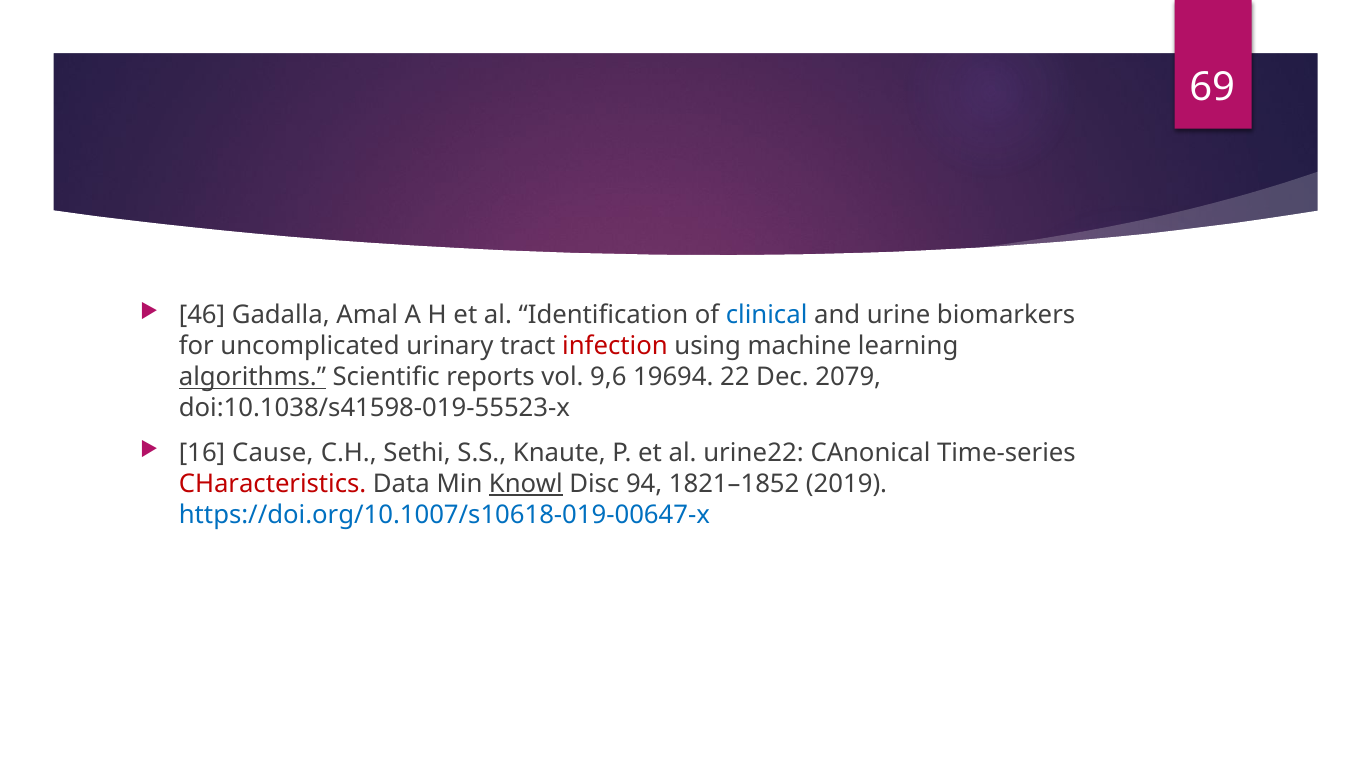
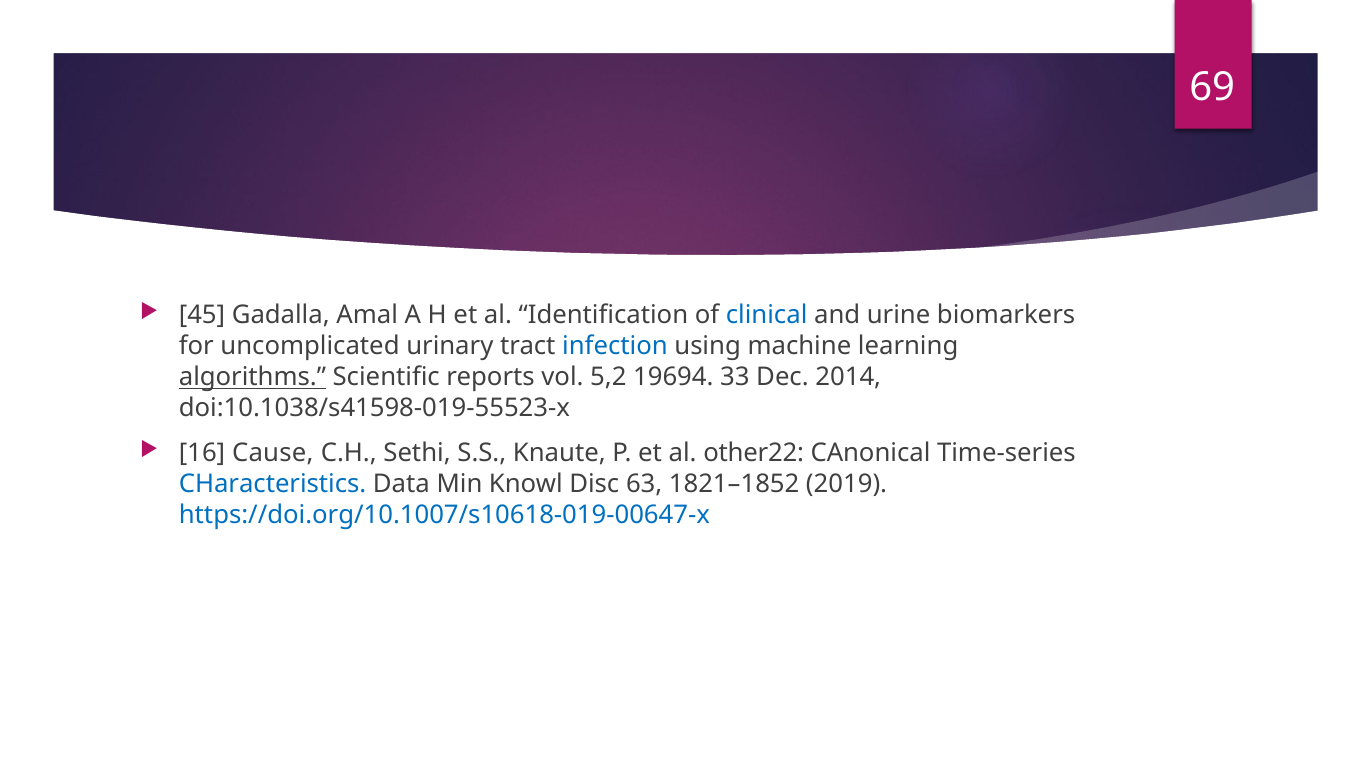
46: 46 -> 45
infection colour: red -> blue
9,6: 9,6 -> 5,2
22: 22 -> 33
2079: 2079 -> 2014
urine22: urine22 -> other22
CHaracteristics colour: red -> blue
Knowl underline: present -> none
94: 94 -> 63
